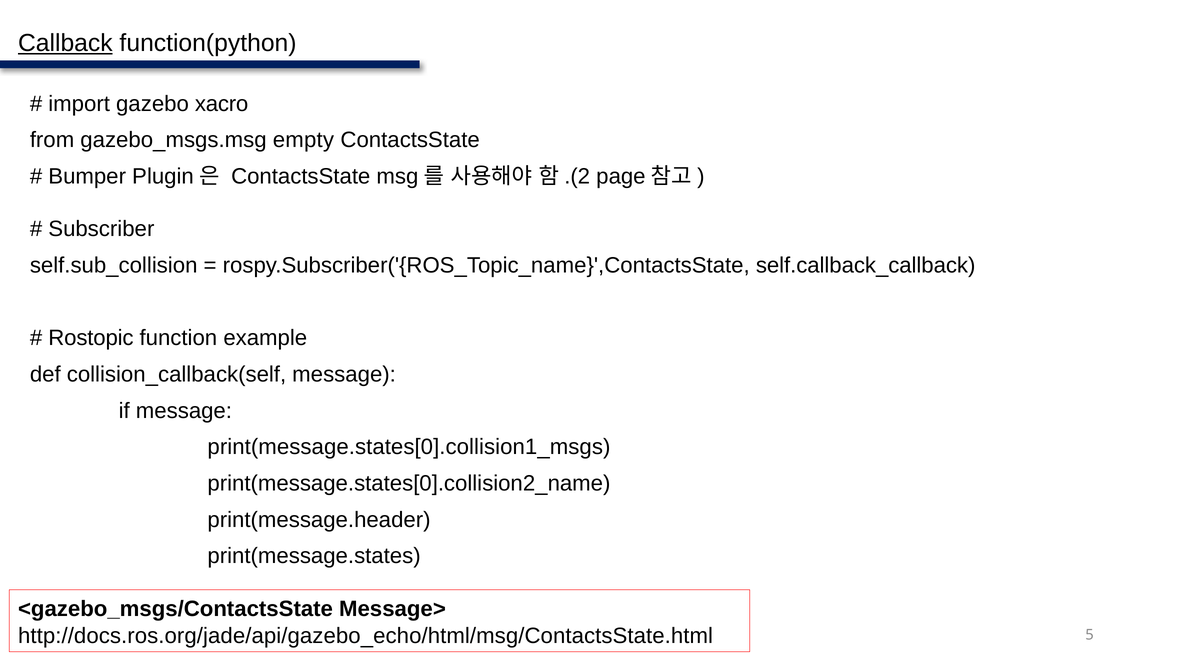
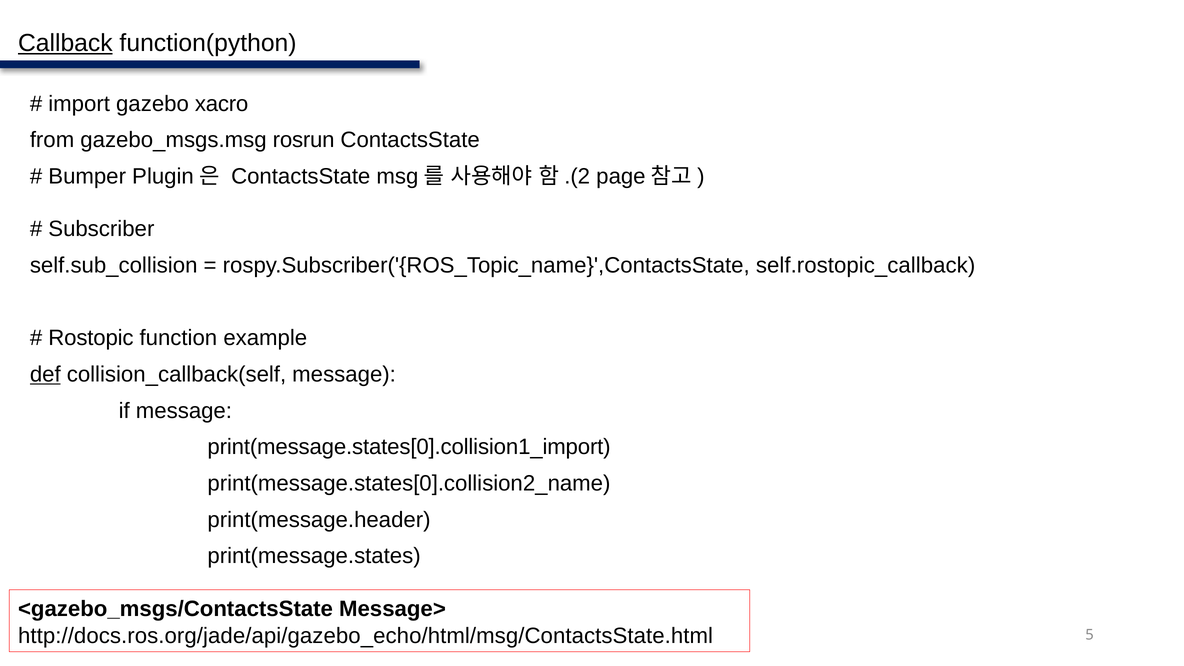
empty: empty -> rosrun
self.callback_callback: self.callback_callback -> self.rostopic_callback
def underline: none -> present
print(message.states[0].collision1_msgs: print(message.states[0].collision1_msgs -> print(message.states[0].collision1_import
